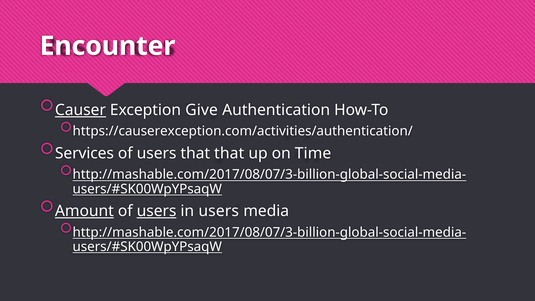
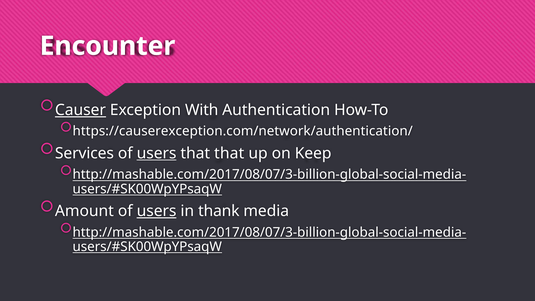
Give: Give -> With
https://causerexception.com/activities/authentication/: https://causerexception.com/activities/authentication/ -> https://causerexception.com/network/authentication/
users at (157, 153) underline: none -> present
Time: Time -> Keep
Amount underline: present -> none
in users: users -> thank
